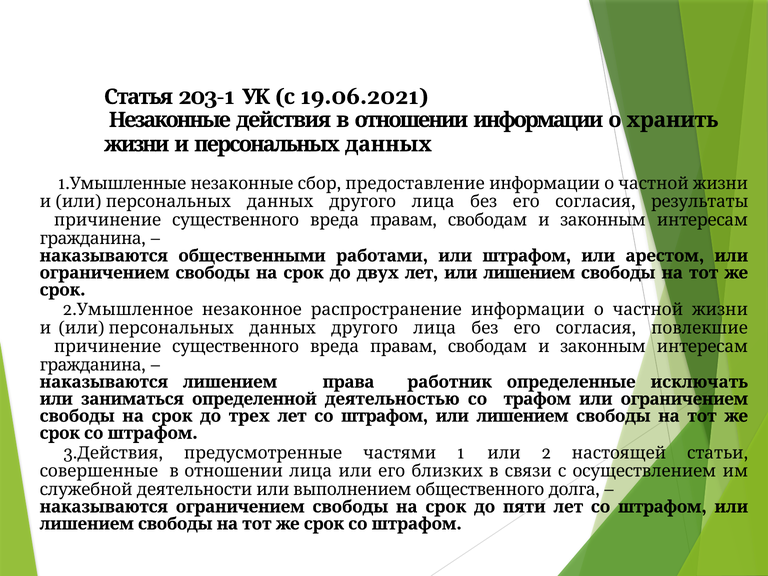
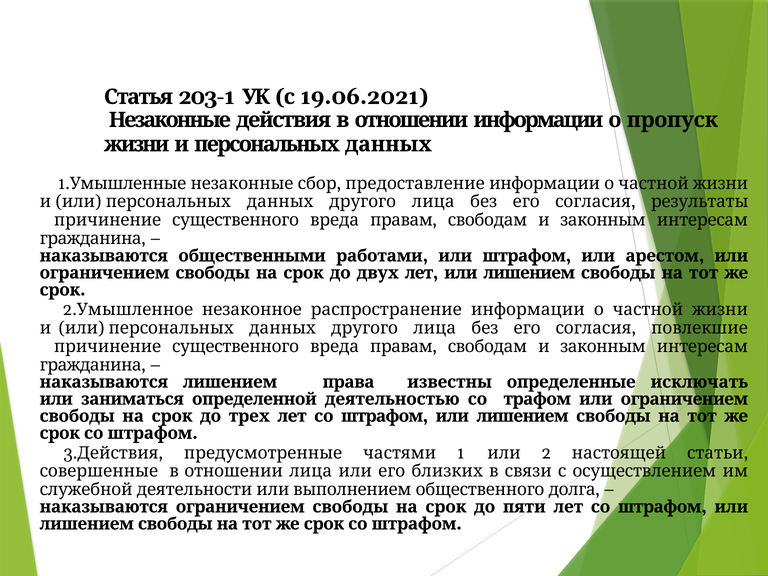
хранить: хранить -> пропуск
работник: работник -> известны
